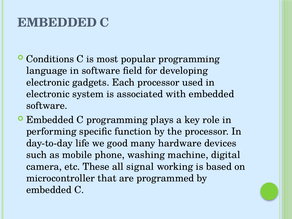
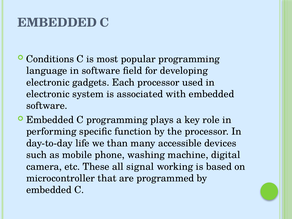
good: good -> than
hardware: hardware -> accessible
